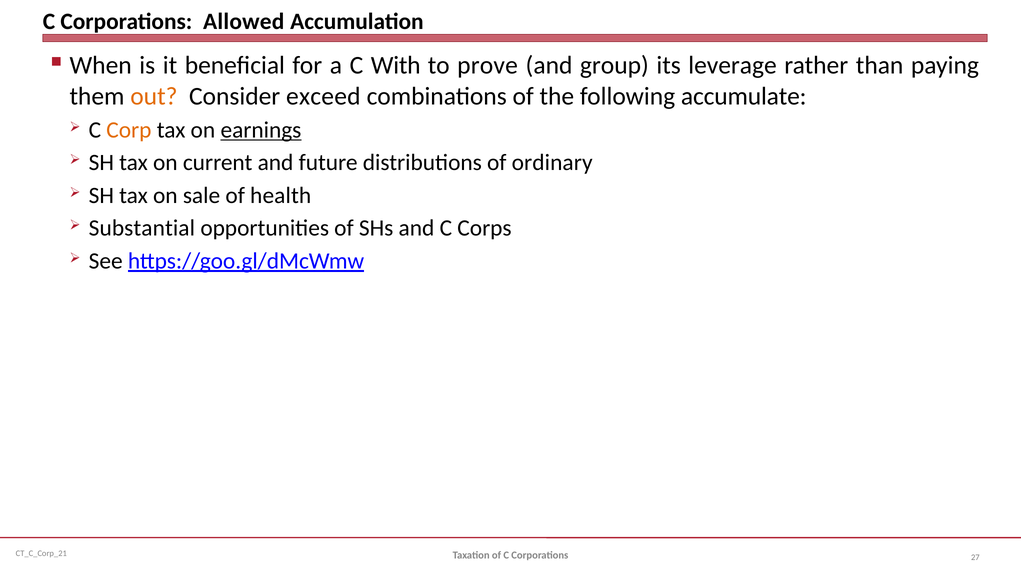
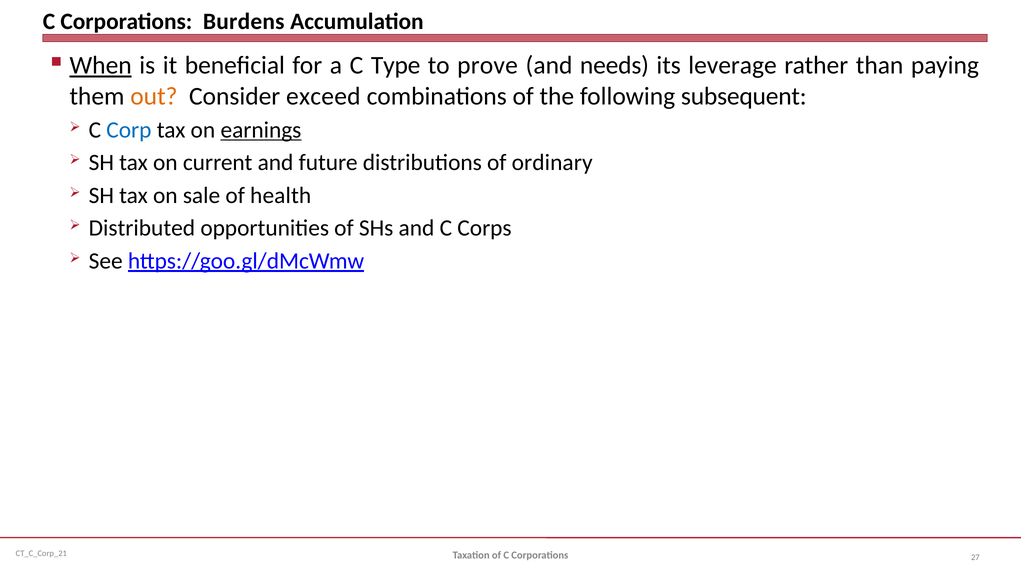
Allowed: Allowed -> Burdens
When underline: none -> present
With: With -> Type
group: group -> needs
accumulate: accumulate -> subsequent
Corp colour: orange -> blue
Substantial: Substantial -> Distributed
